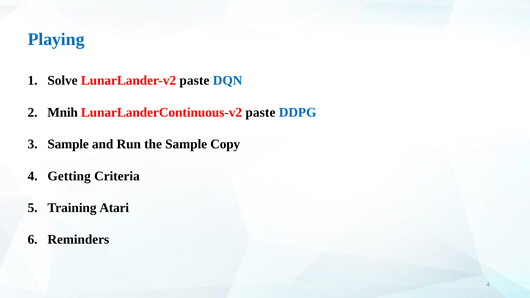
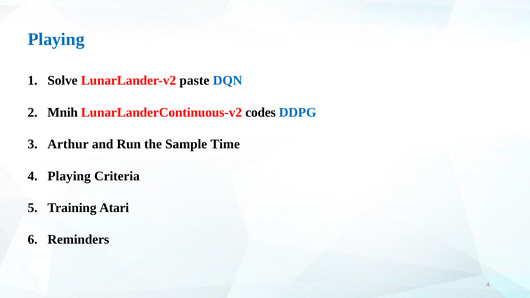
LunarLanderContinuous-v2 paste: paste -> codes
Sample at (68, 144): Sample -> Arthur
Copy: Copy -> Time
Getting at (69, 176): Getting -> Playing
